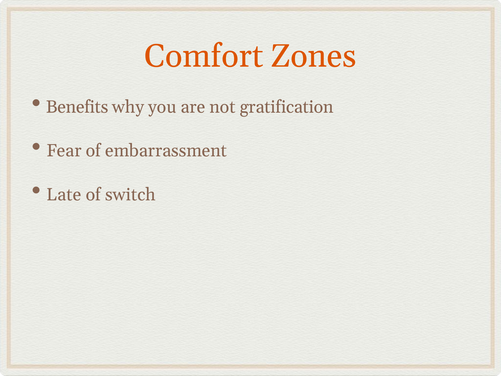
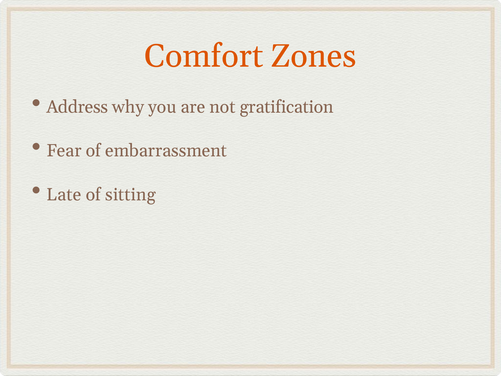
Benefits: Benefits -> Address
switch: switch -> sitting
